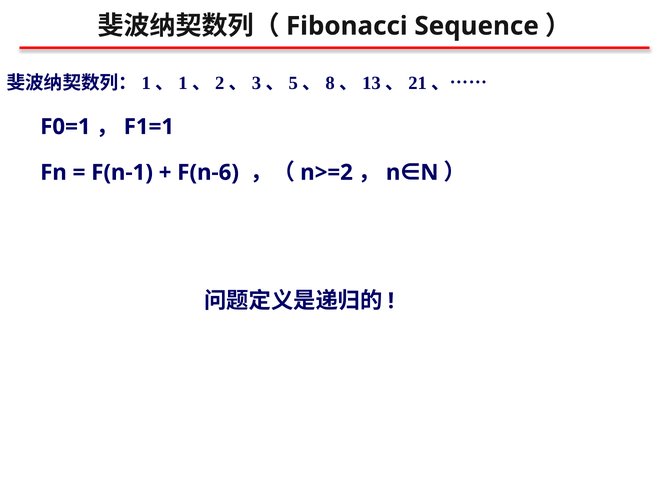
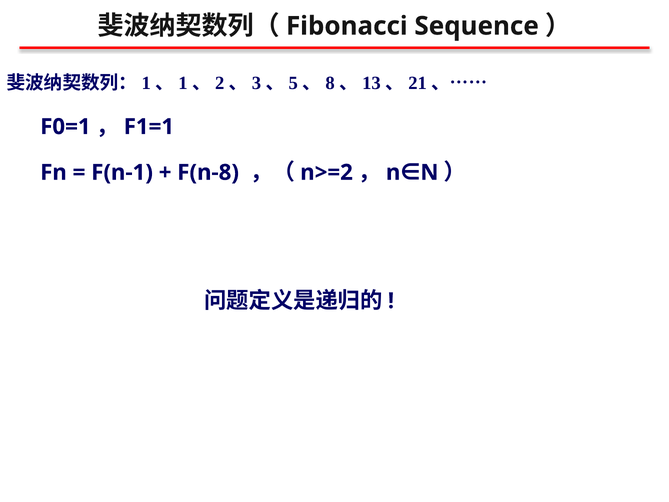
F(n-6: F(n-6 -> F(n-8
